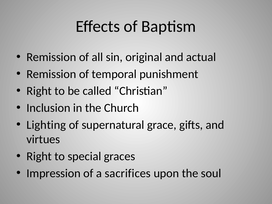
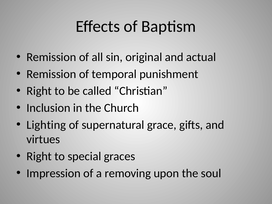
sacrifices: sacrifices -> removing
